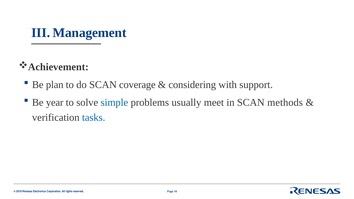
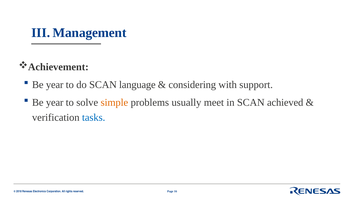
plan at (55, 85): plan -> year
coverage: coverage -> language
simple colour: blue -> orange
methods: methods -> achieved
